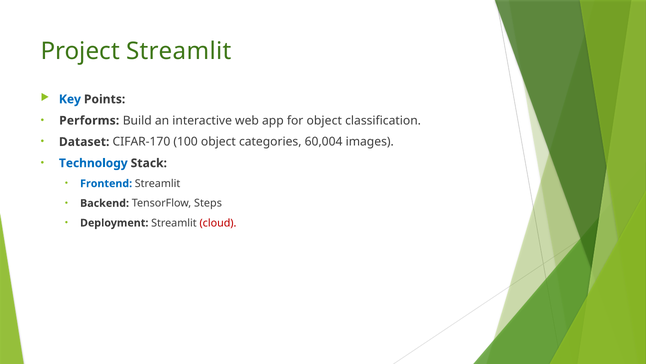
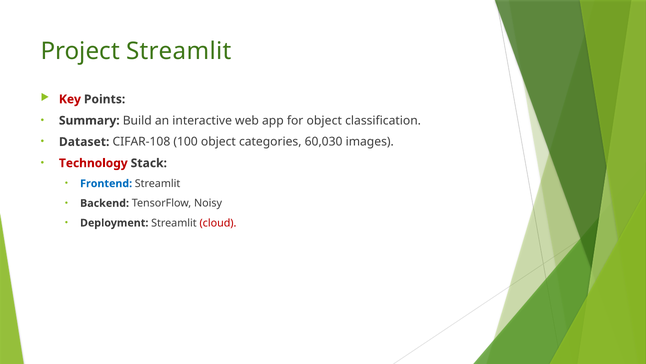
Key colour: blue -> red
Performs: Performs -> Summary
CIFAR-170: CIFAR-170 -> CIFAR-108
60,004: 60,004 -> 60,030
Technology colour: blue -> red
Steps: Steps -> Noisy
